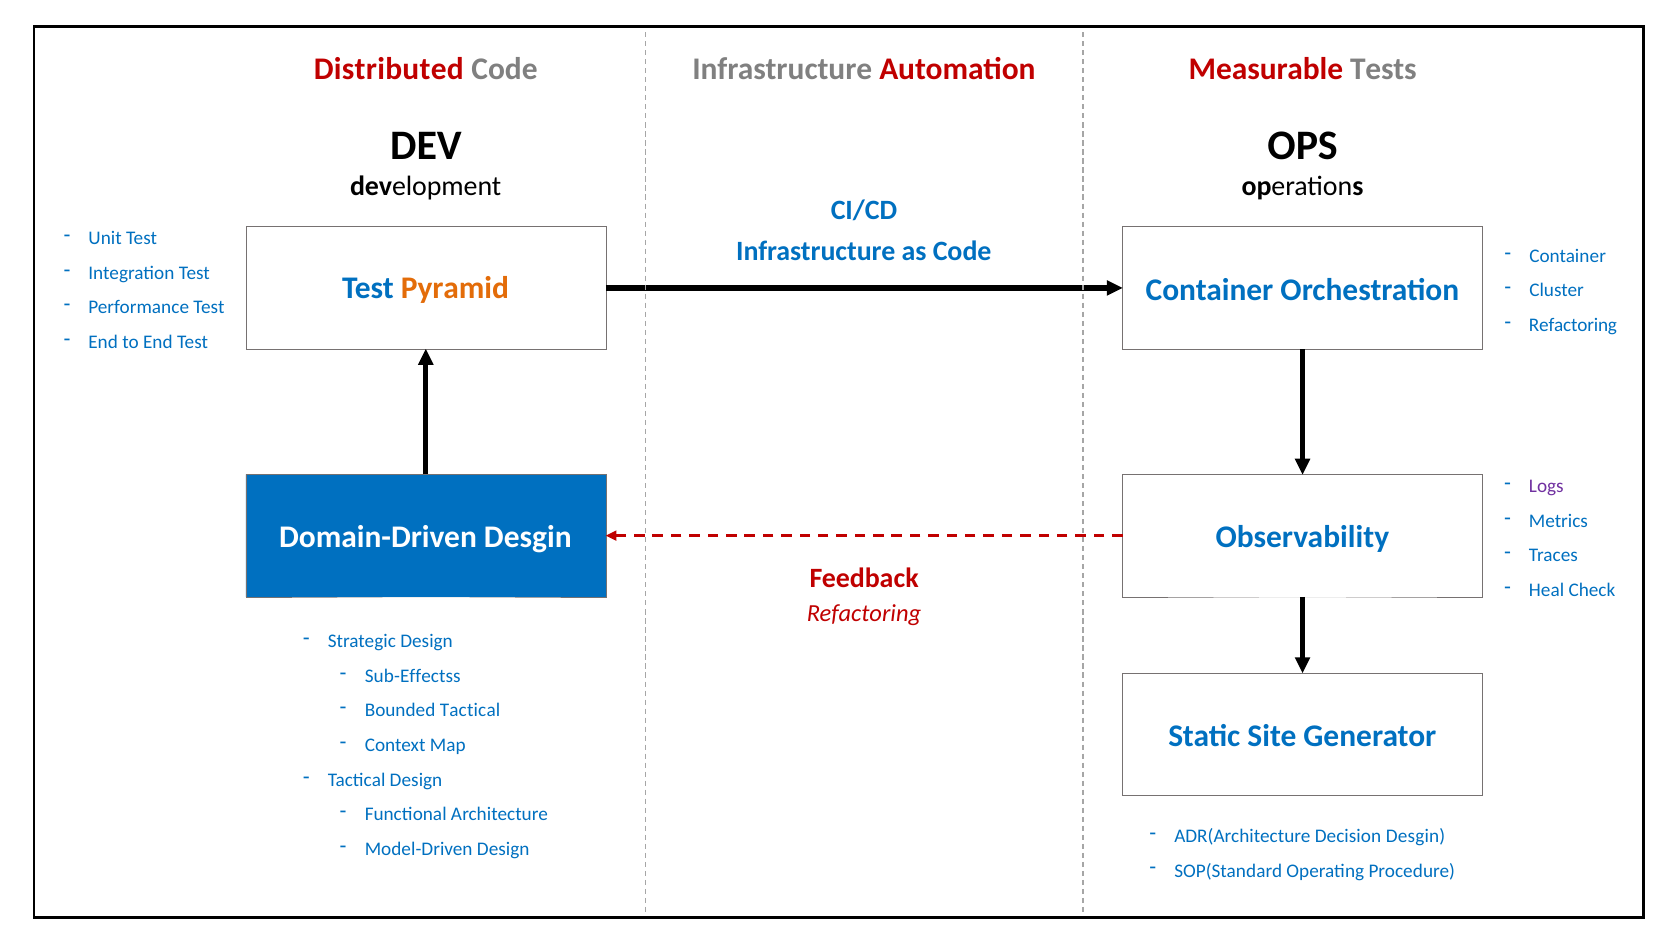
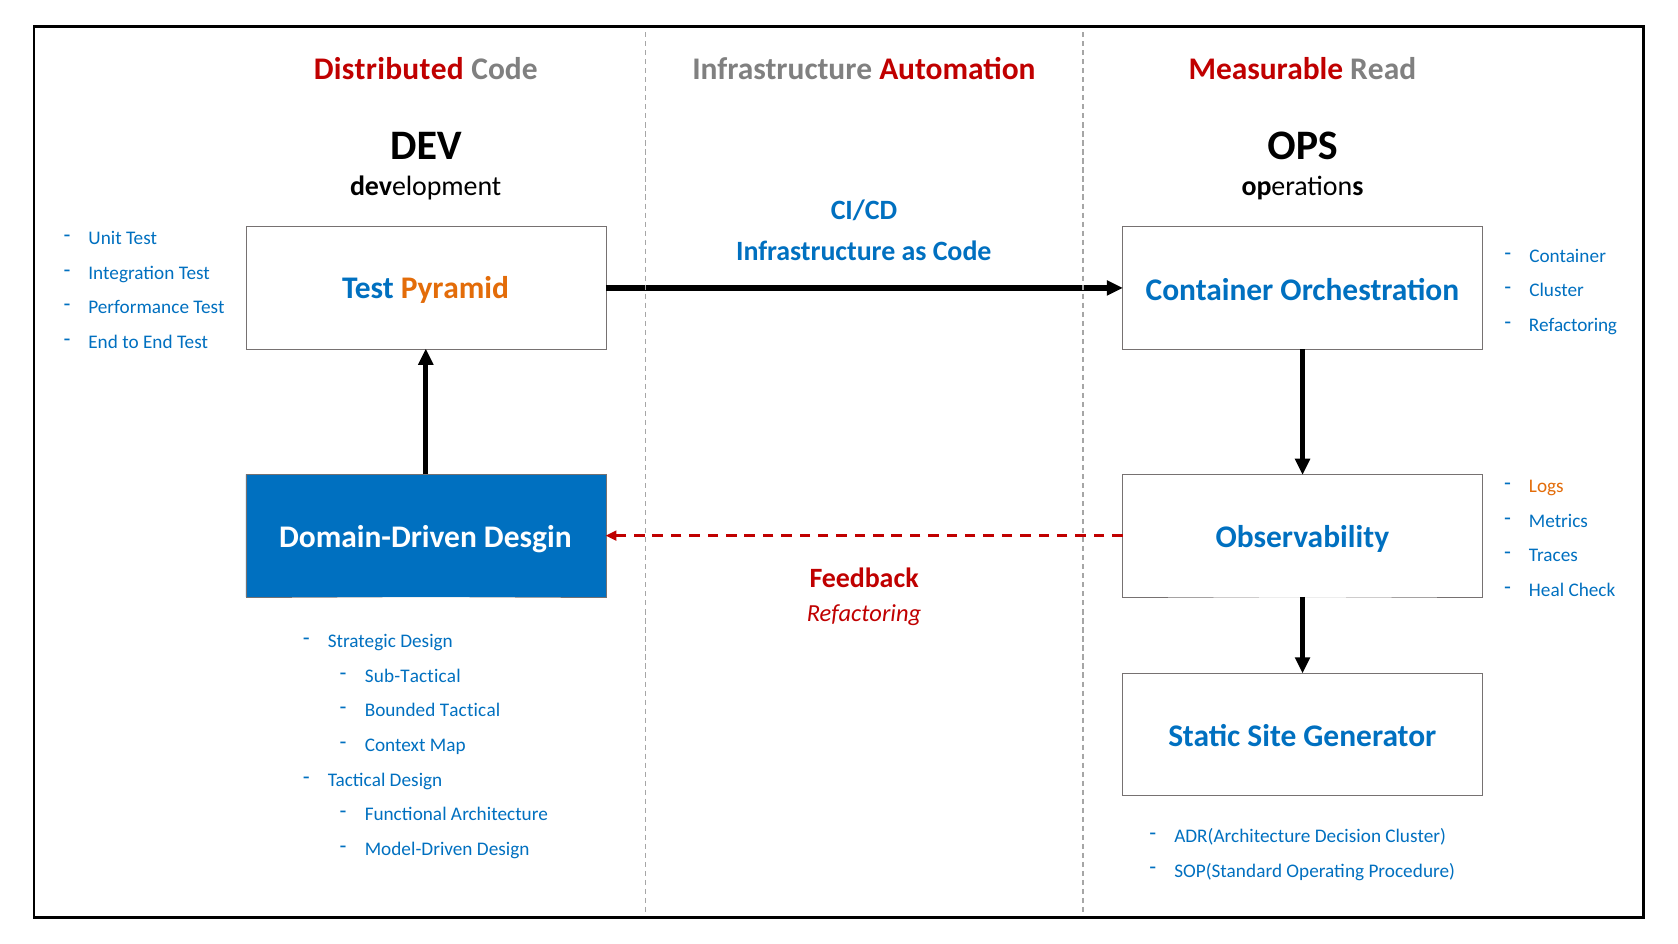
Tests: Tests -> Read
Logs colour: purple -> orange
Sub-Effectss: Sub-Effectss -> Sub-Tactical
Decision Desgin: Desgin -> Cluster
